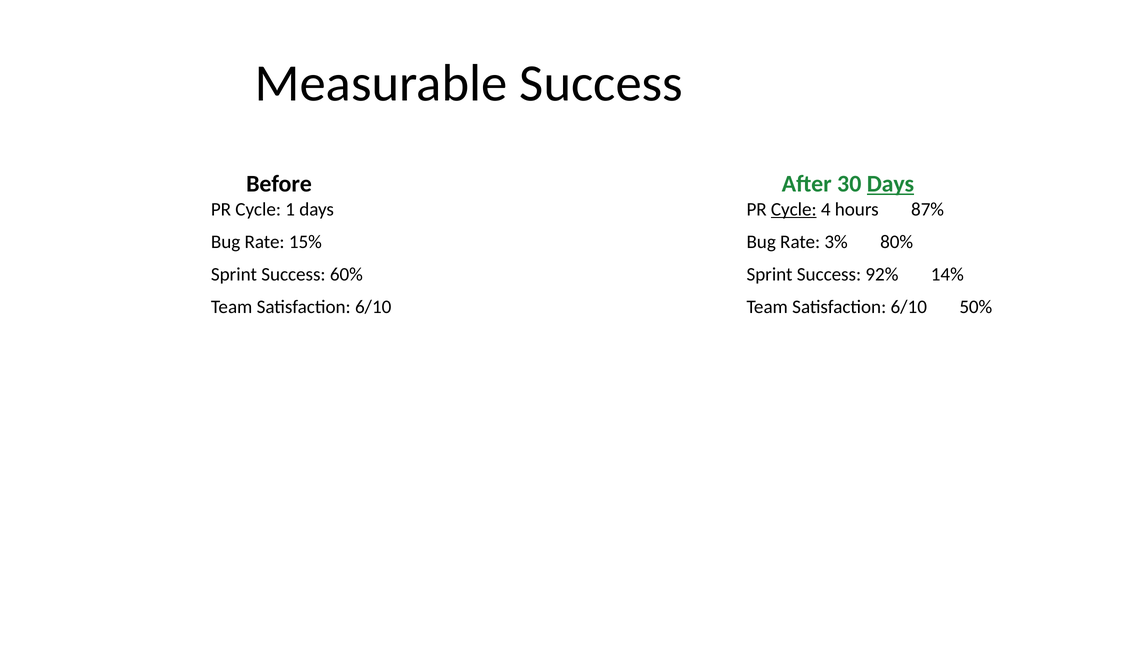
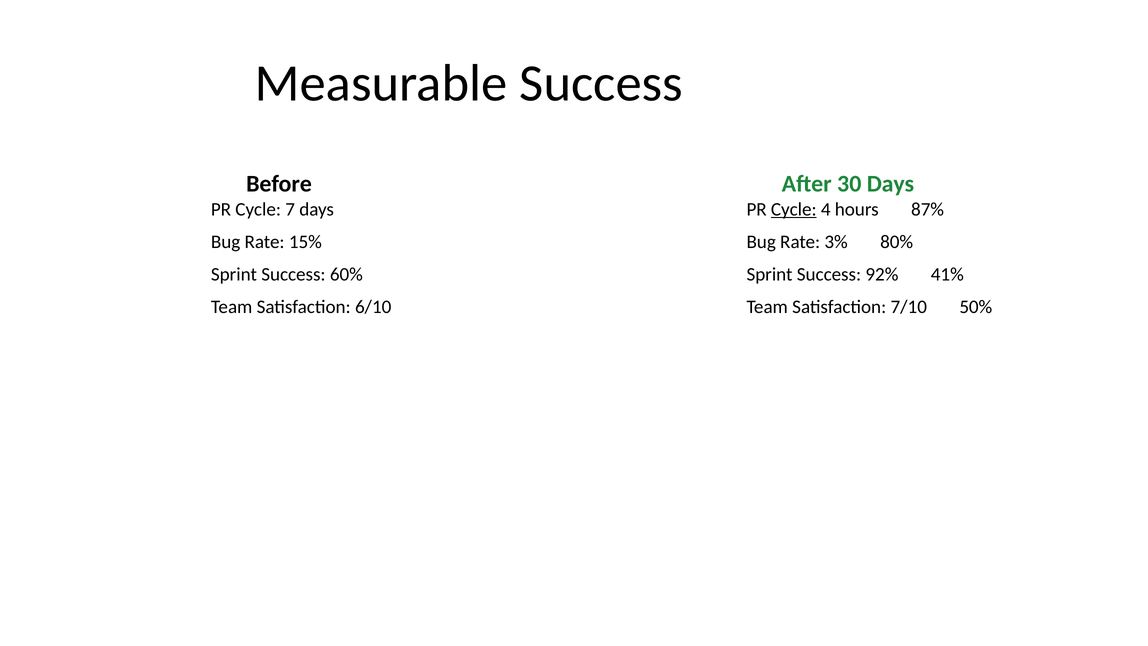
Days at (890, 184) underline: present -> none
1: 1 -> 7
14%: 14% -> 41%
6/10 at (909, 307): 6/10 -> 7/10
